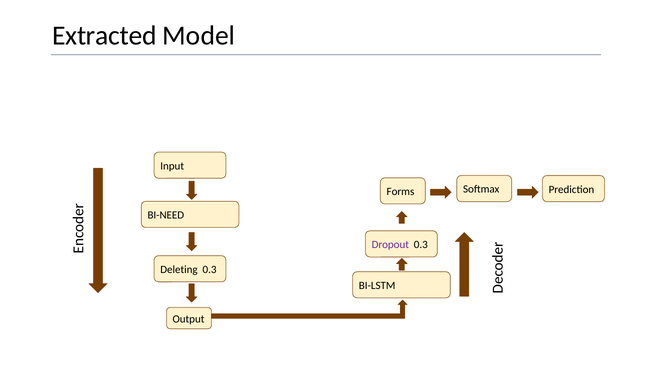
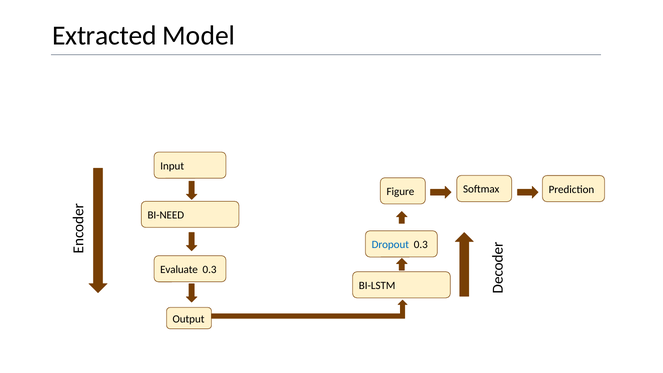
Forms: Forms -> Figure
Dropout colour: purple -> blue
Deleting: Deleting -> Evaluate
